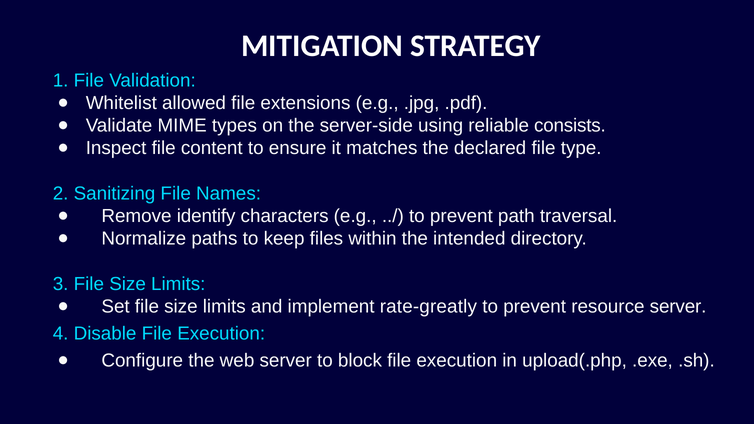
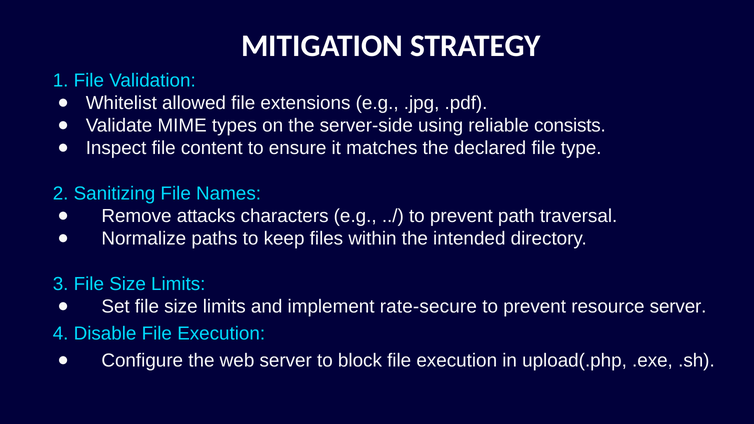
identify: identify -> attacks
rate-greatly: rate-greatly -> rate-secure
